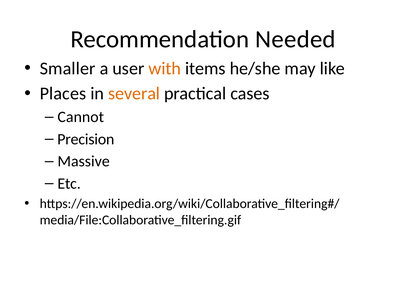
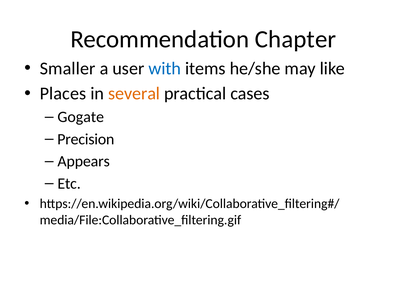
Needed: Needed -> Chapter
with colour: orange -> blue
Cannot: Cannot -> Gogate
Massive: Massive -> Appears
